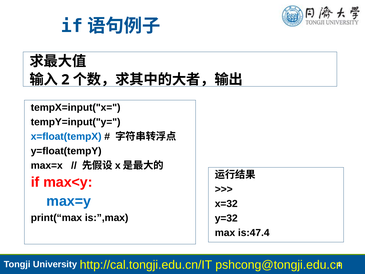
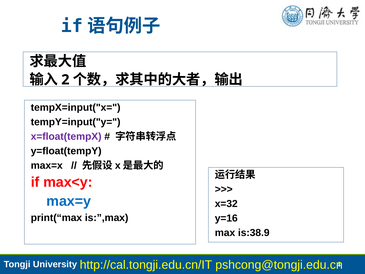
x=float(tempX colour: blue -> purple
y=32: y=32 -> y=16
is:47.4: is:47.4 -> is:38.9
